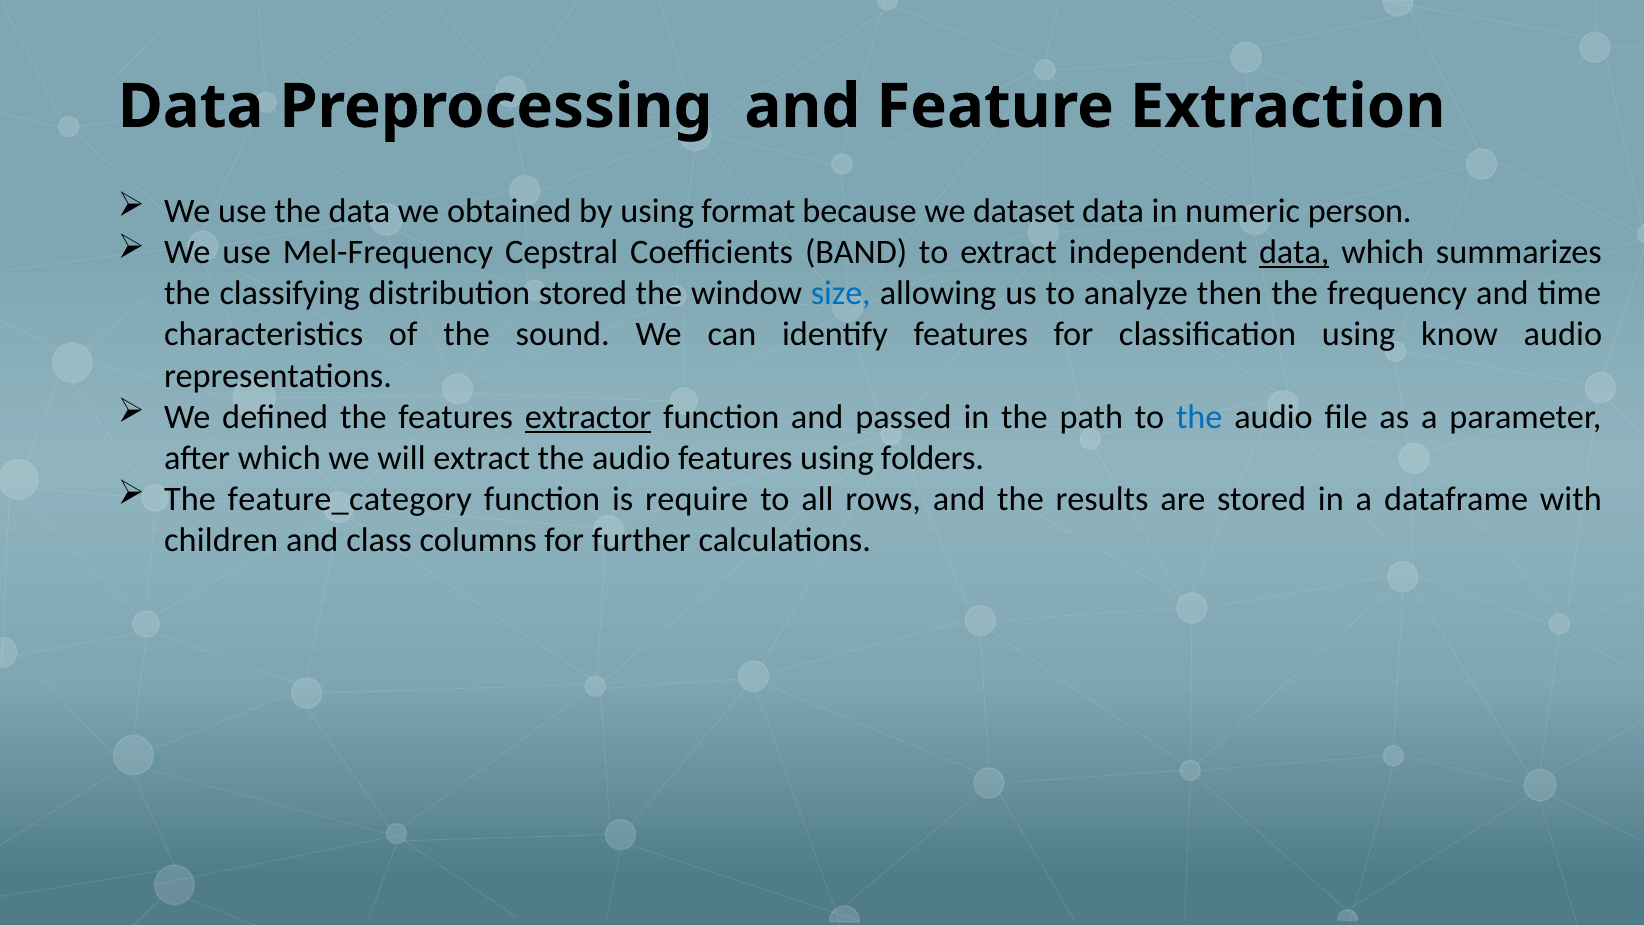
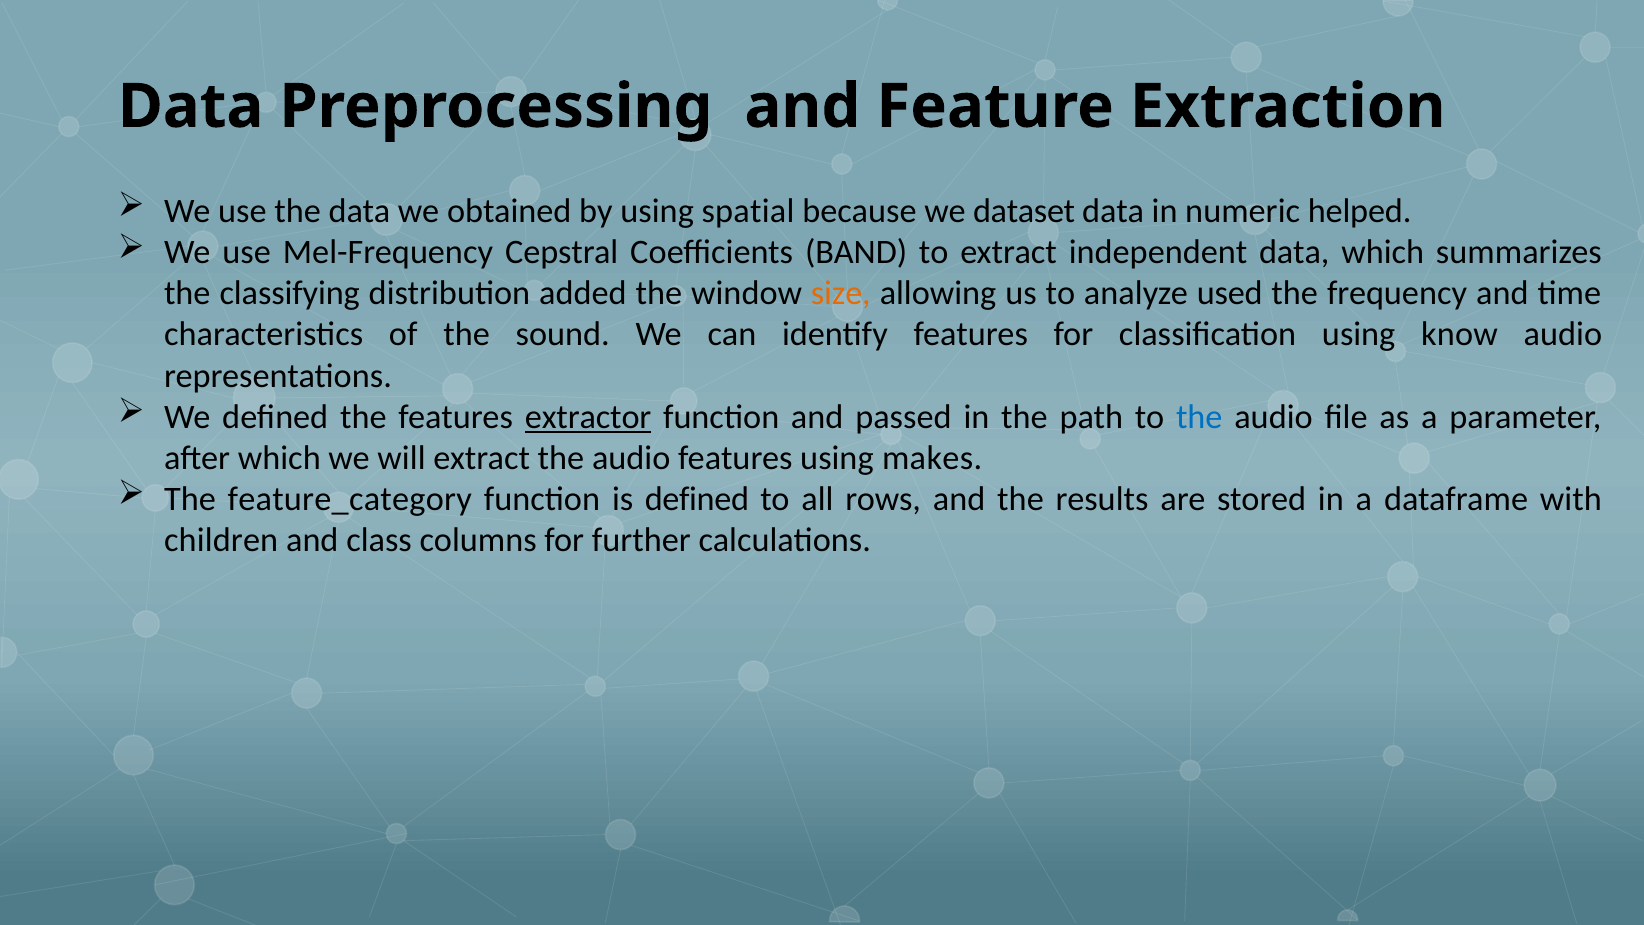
format: format -> spatial
person: person -> helped
data at (1294, 252) underline: present -> none
distribution stored: stored -> added
size colour: blue -> orange
then: then -> used
folders: folders -> makes
is require: require -> defined
